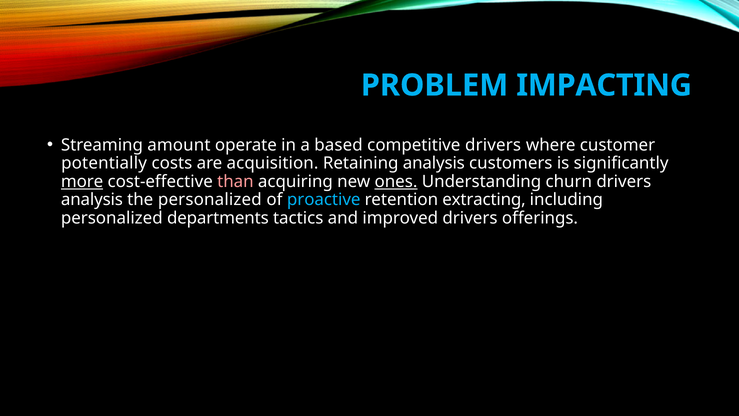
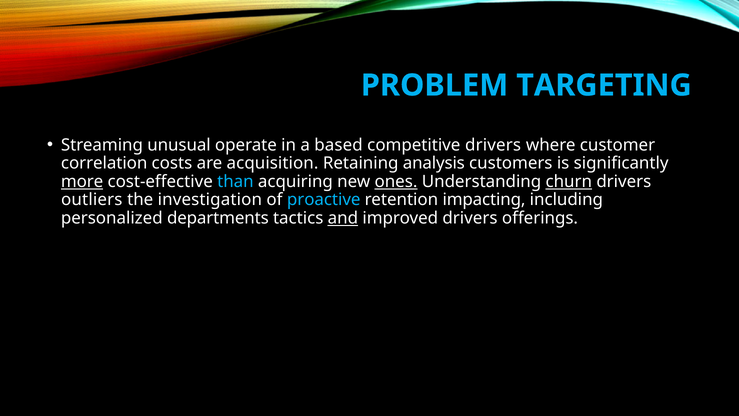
IMPACTING: IMPACTING -> TARGETING
amount: amount -> unusual
potentially: potentially -> correlation
than colour: pink -> light blue
churn underline: none -> present
analysis at (92, 200): analysis -> outliers
the personalized: personalized -> investigation
extracting: extracting -> impacting
and underline: none -> present
